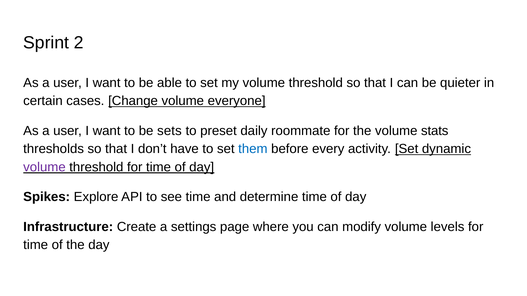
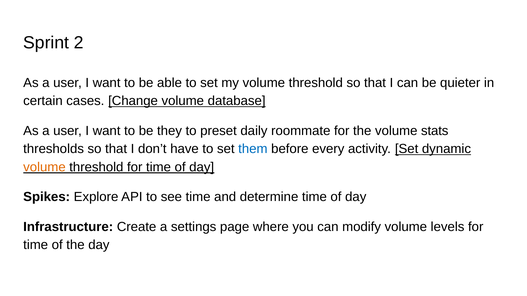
everyone: everyone -> database
sets: sets -> they
volume at (44, 167) colour: purple -> orange
